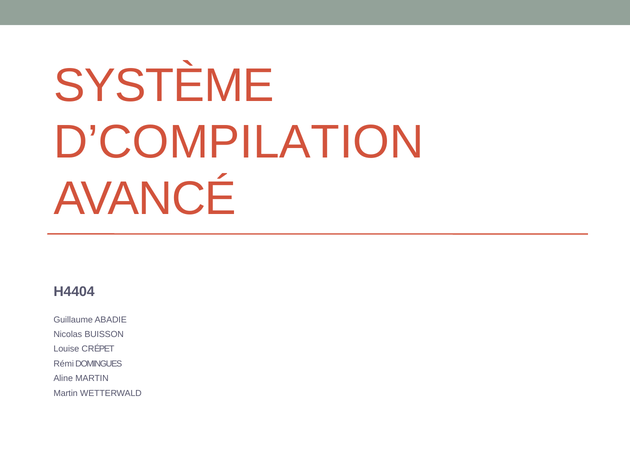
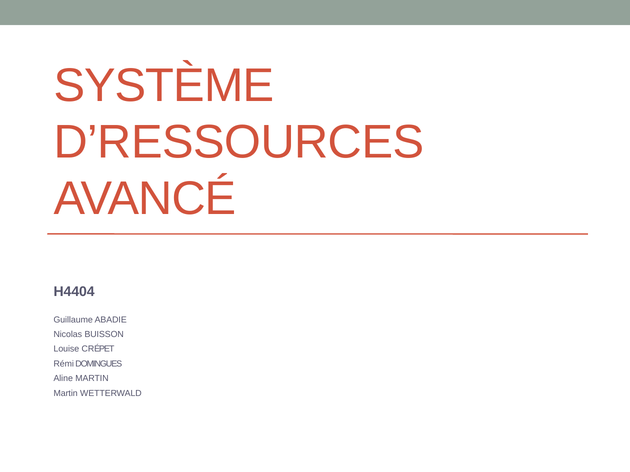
D’COMPILATION: D’COMPILATION -> D’RESSOURCES
